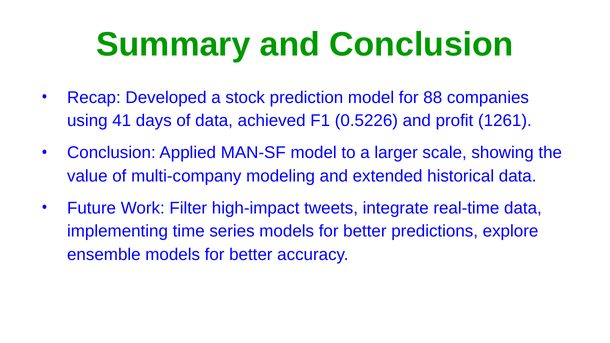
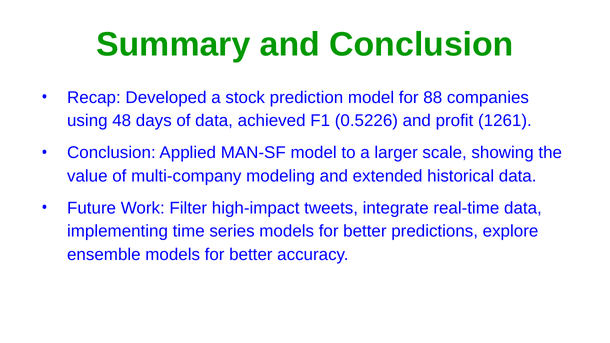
41: 41 -> 48
